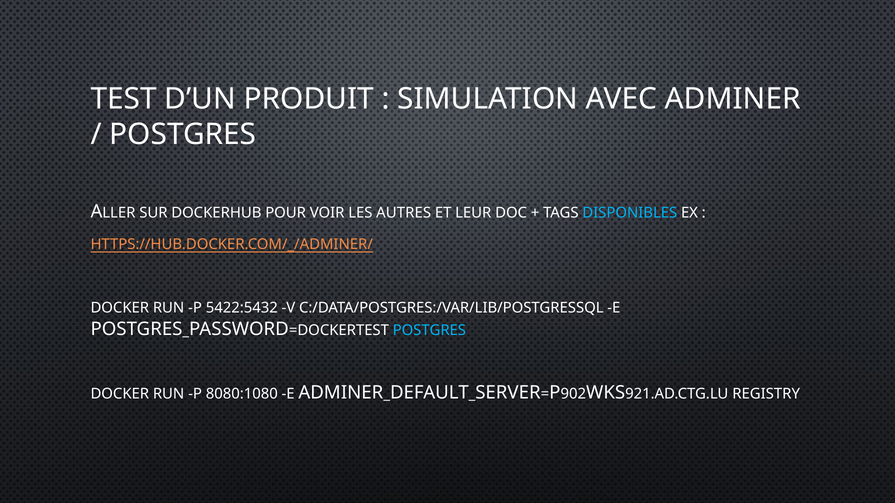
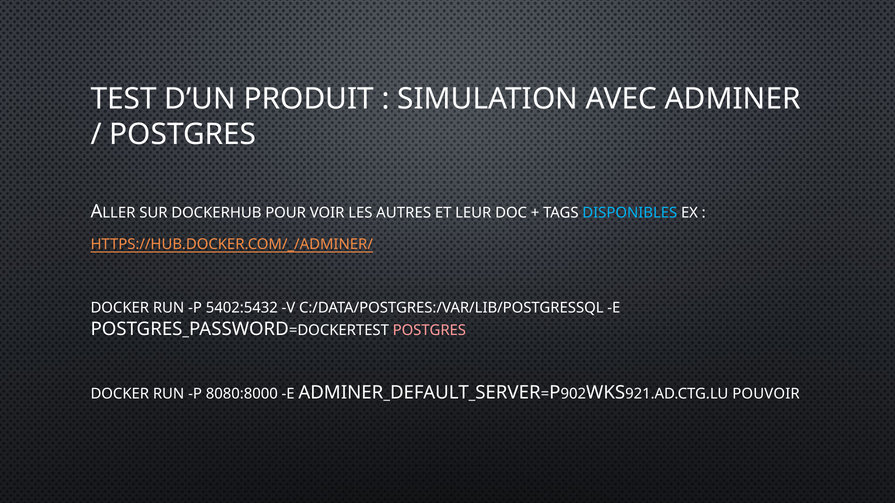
5422:5432: 5422:5432 -> 5402:5432
POSTGRES at (429, 330) colour: light blue -> pink
8080:1080: 8080:1080 -> 8080:8000
REGISTRY: REGISTRY -> POUVOIR
